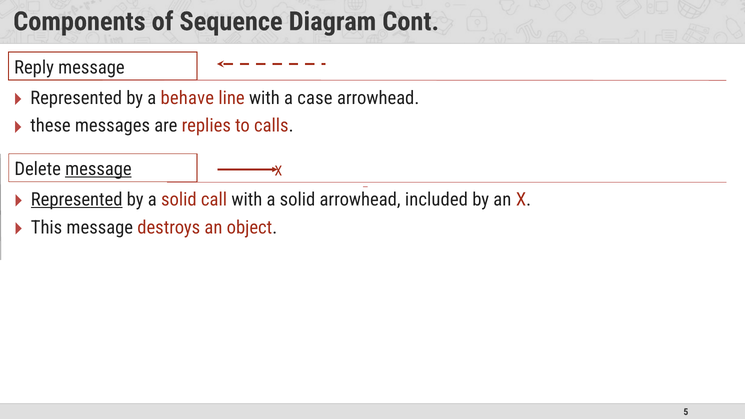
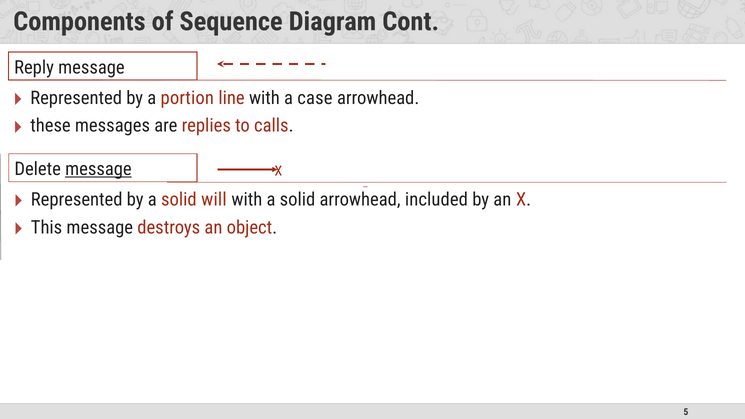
behave: behave -> portion
Represented at (77, 200) underline: present -> none
call: call -> will
